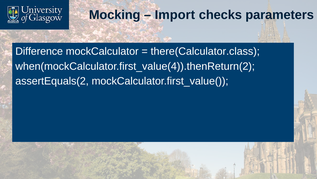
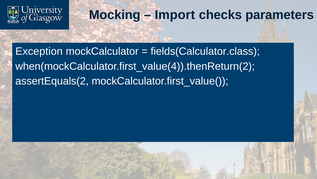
Difference: Difference -> Exception
there(Calculator.class: there(Calculator.class -> fields(Calculator.class
